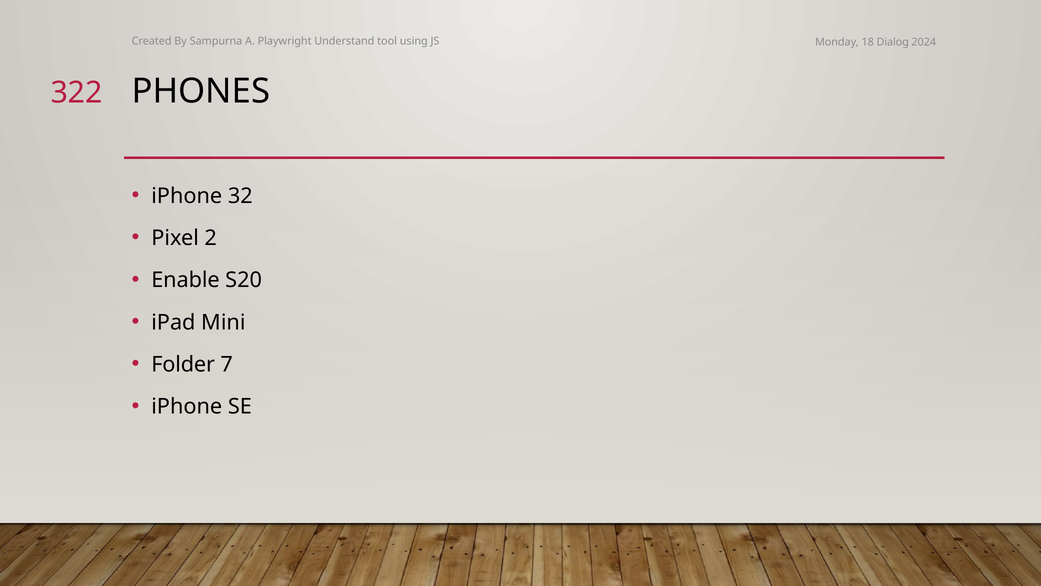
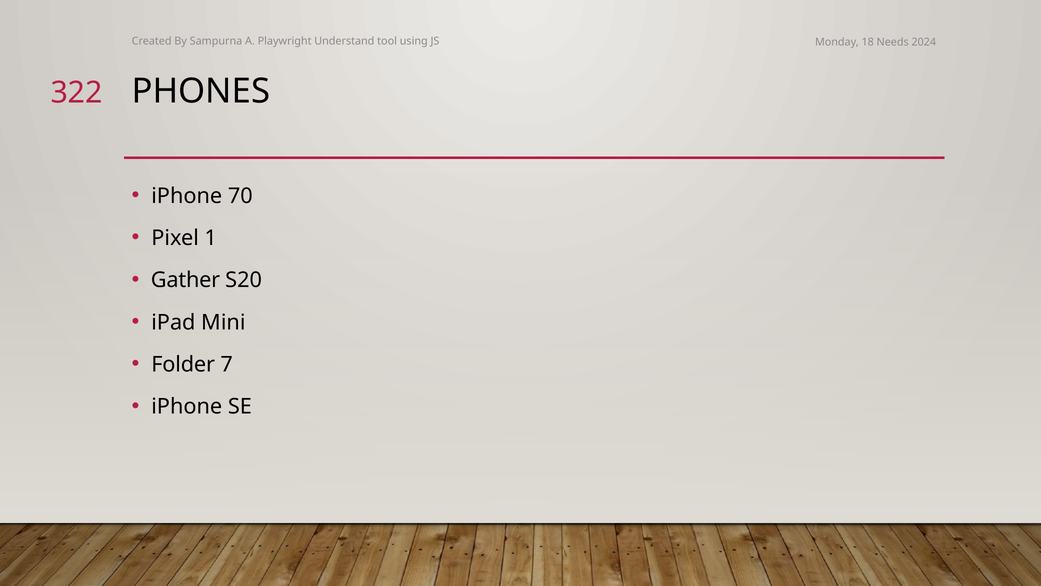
Dialog: Dialog -> Needs
32: 32 -> 70
2: 2 -> 1
Enable: Enable -> Gather
